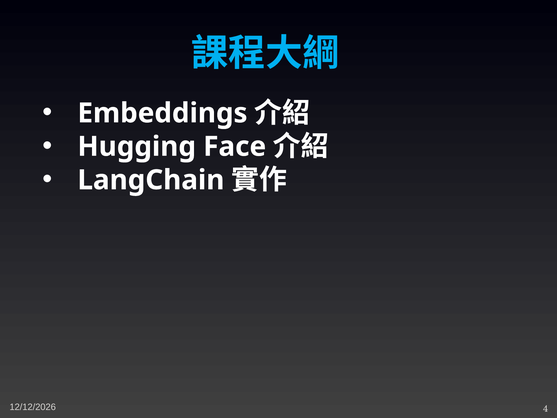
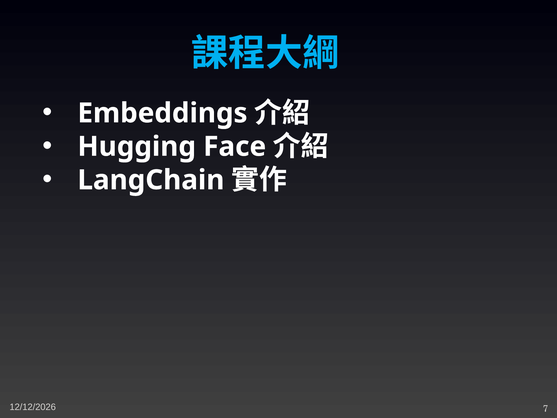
4: 4 -> 7
